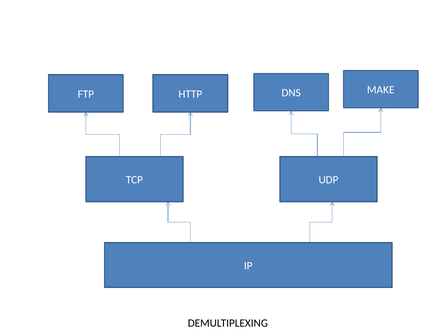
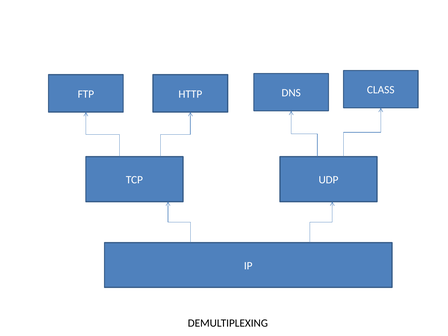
MAKE: MAKE -> CLASS
